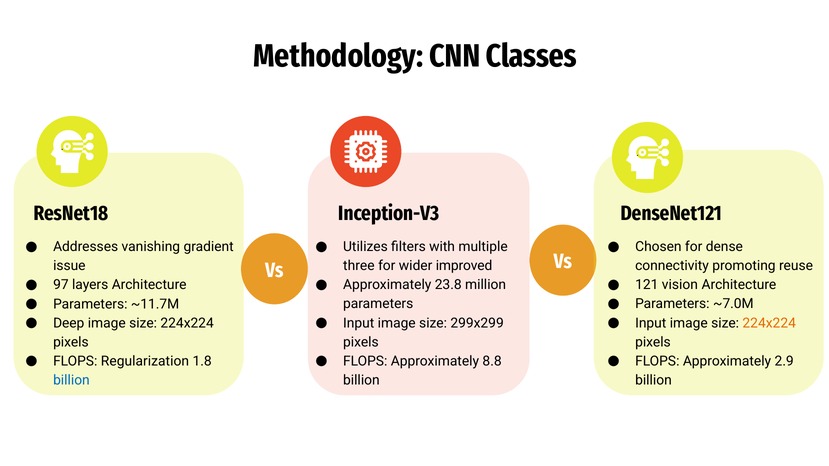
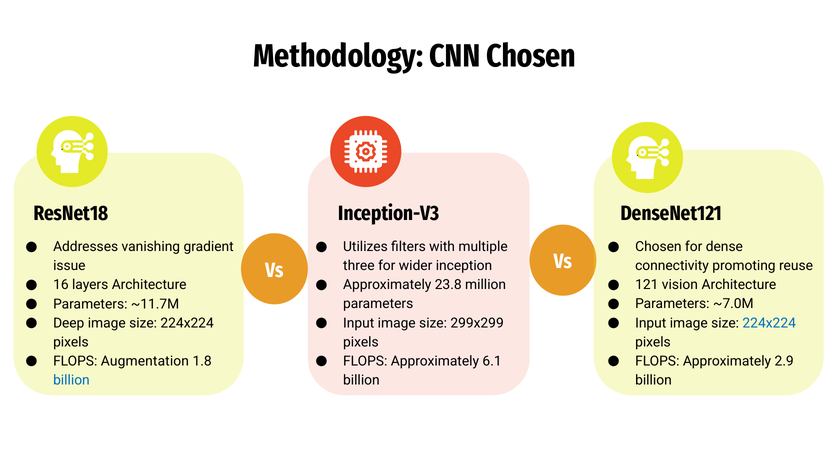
CNN Classes: Classes -> Chosen
improved: improved -> inception
97: 97 -> 16
224x224 at (769, 323) colour: orange -> blue
Regularization: Regularization -> Augmentation
8.8: 8.8 -> 6.1
